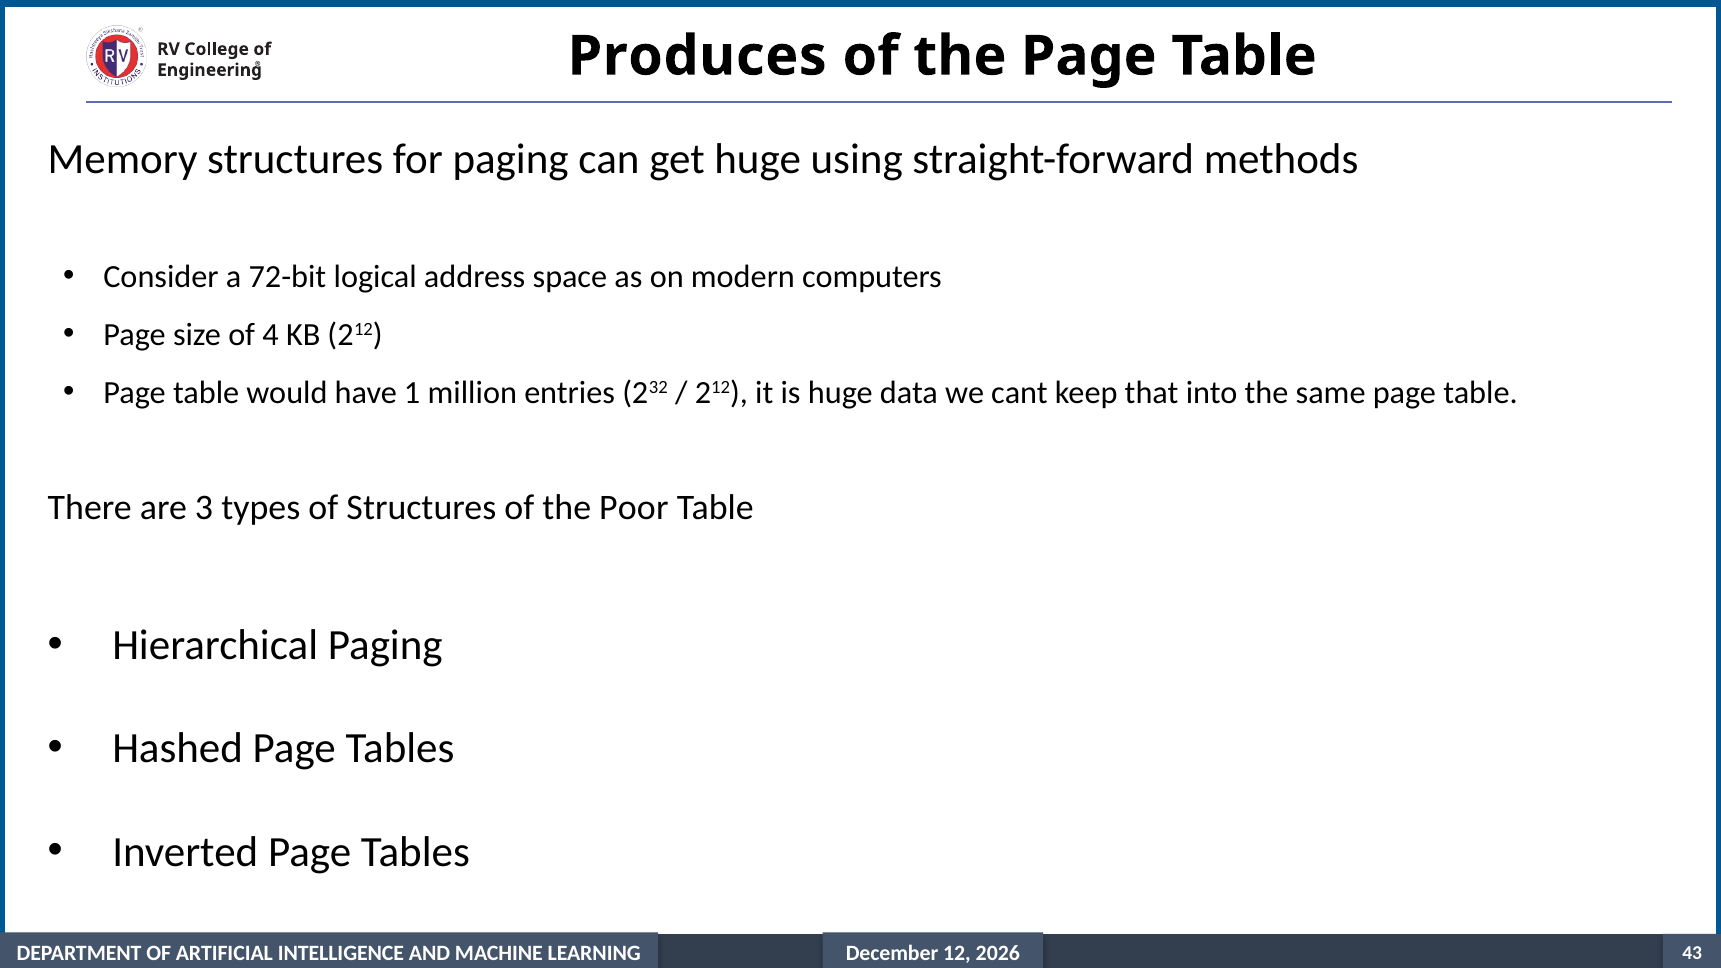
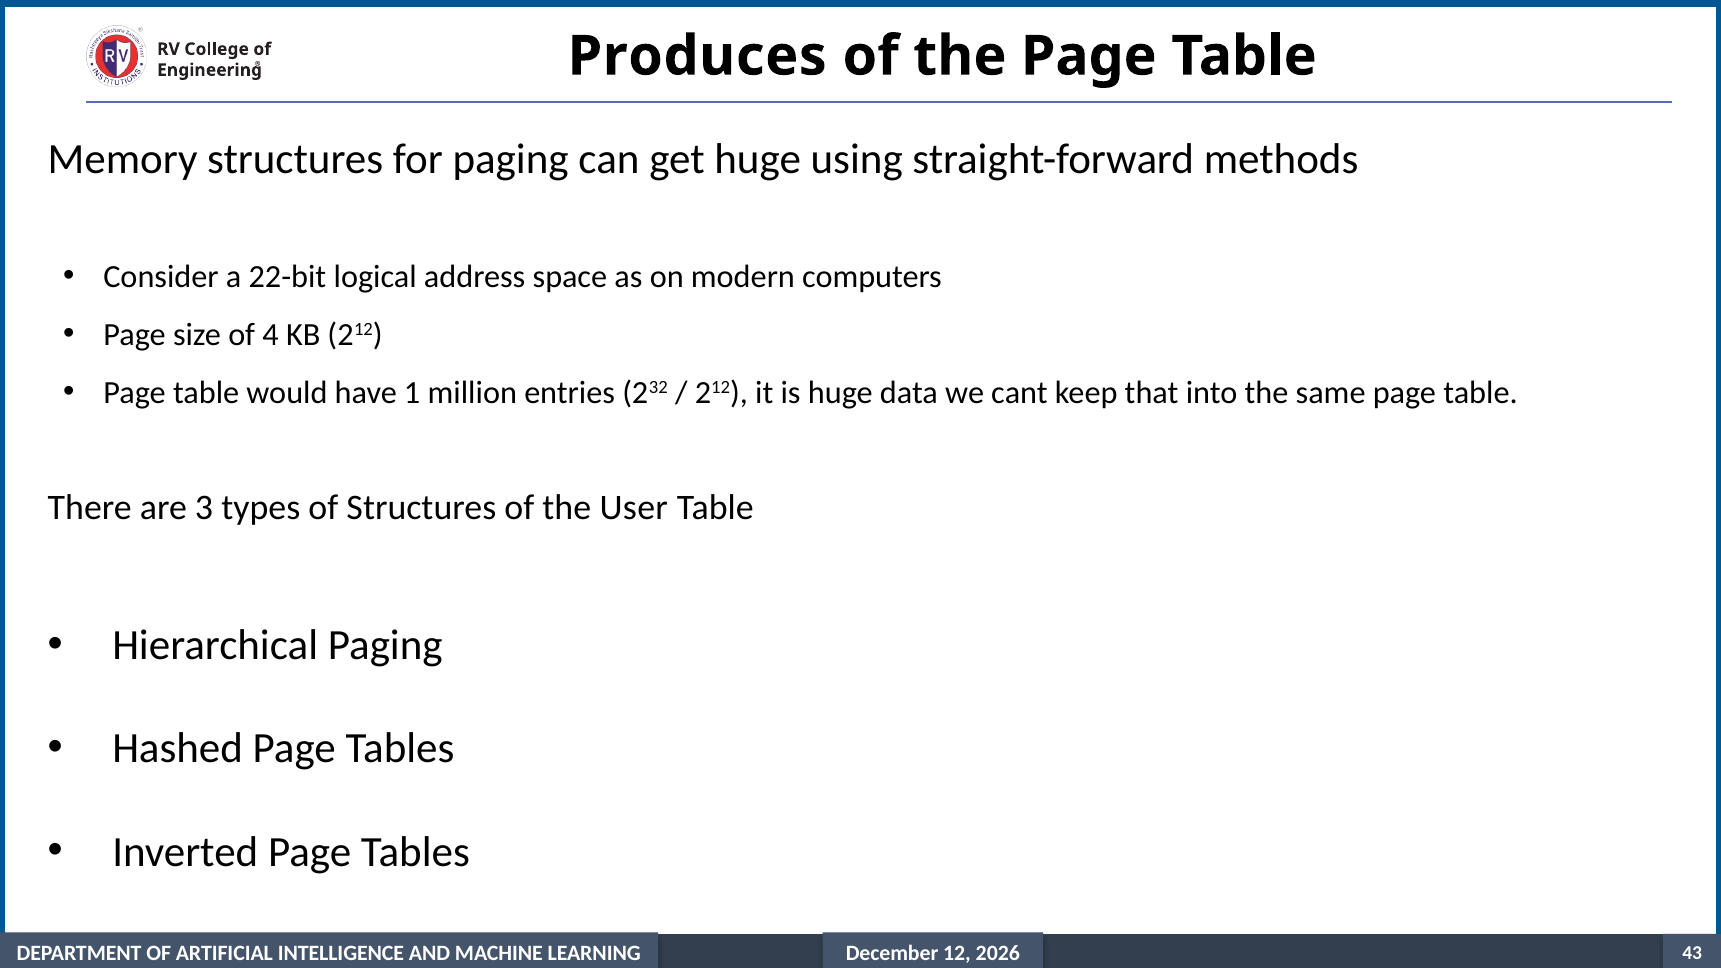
72-bit: 72-bit -> 22-bit
Poor: Poor -> User
